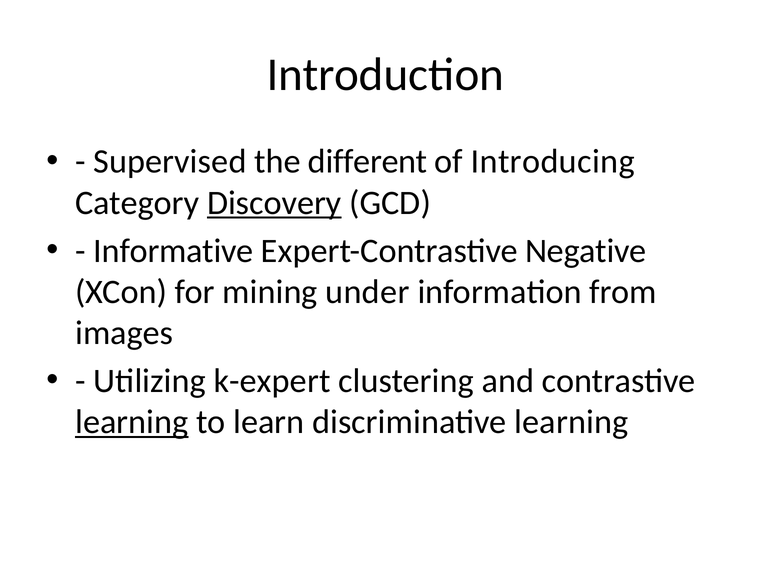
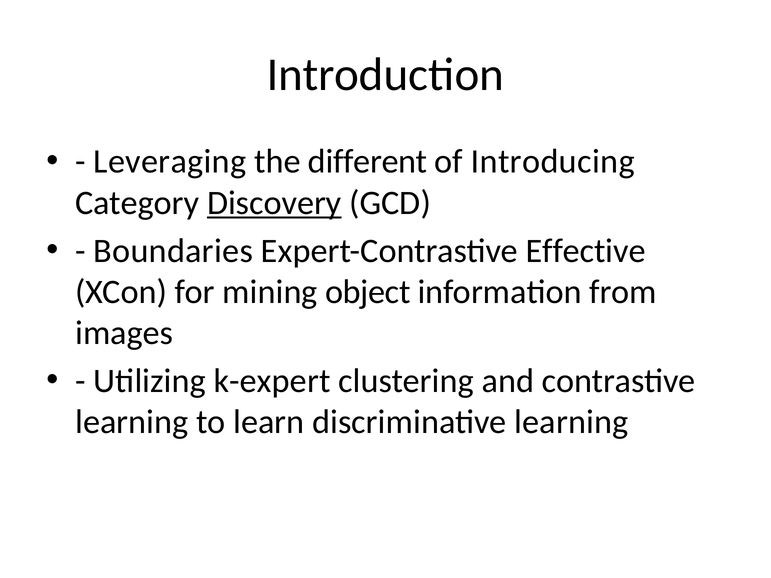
Supervised: Supervised -> Leveraging
Informative: Informative -> Boundaries
Negative: Negative -> Effective
under: under -> object
learning at (132, 422) underline: present -> none
